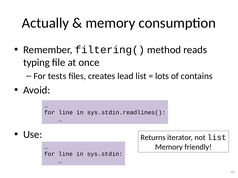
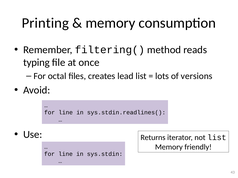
Actually: Actually -> Printing
tests: tests -> octal
contains: contains -> versions
